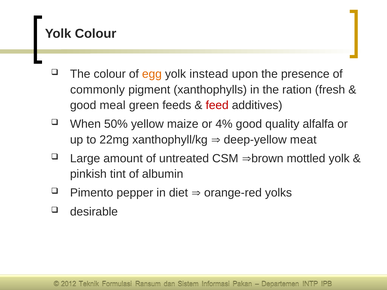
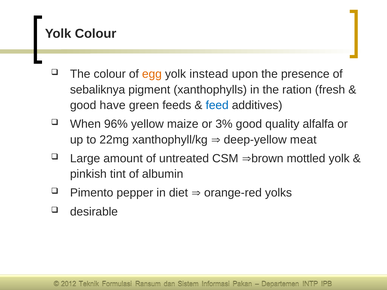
commonly: commonly -> sebaliknya
meal: meal -> have
feed colour: red -> blue
50%: 50% -> 96%
4%: 4% -> 3%
